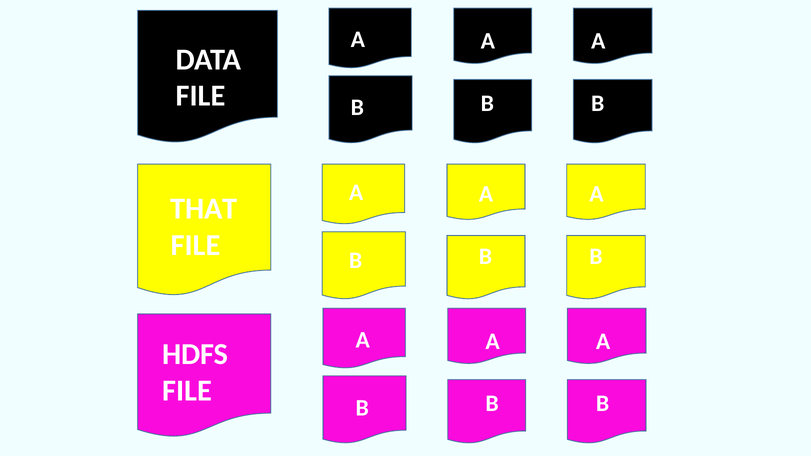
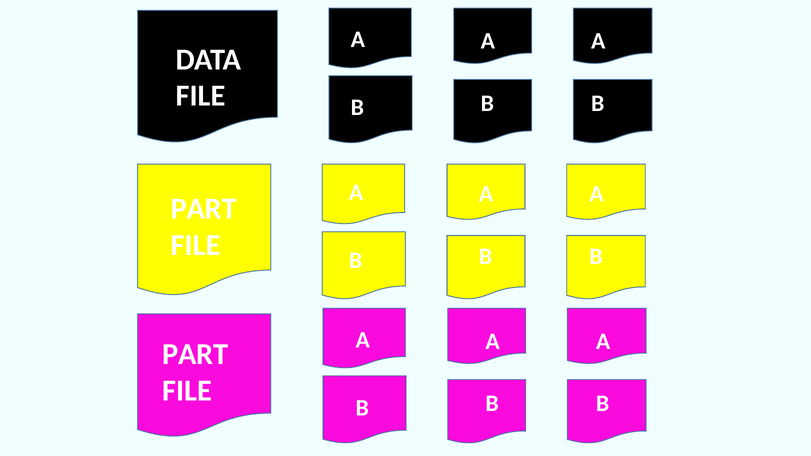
THAT at (204, 209): THAT -> PART
HDFS at (195, 354): HDFS -> PART
